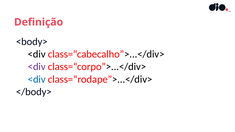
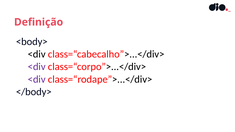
<div at (37, 79) colour: blue -> purple
